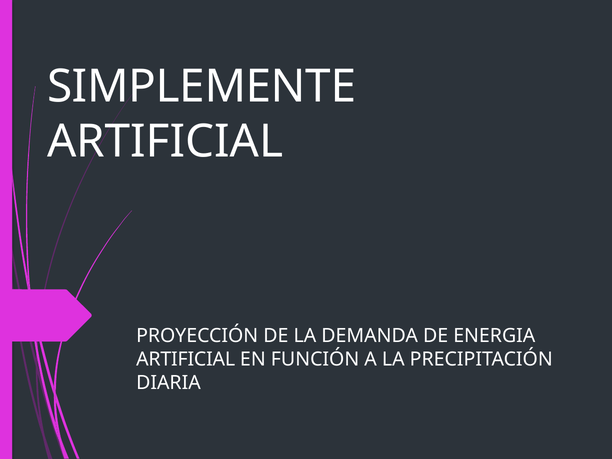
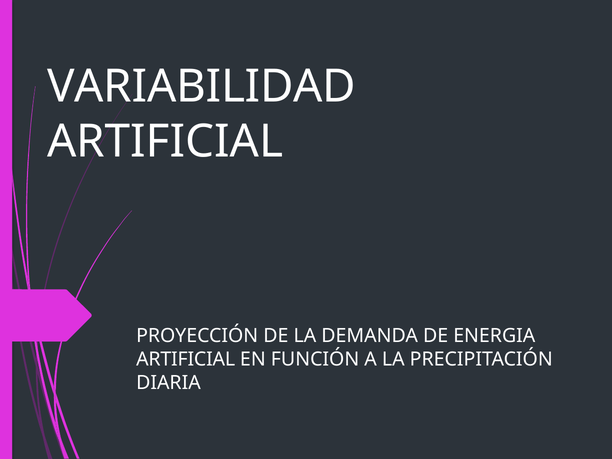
SIMPLEMENTE: SIMPLEMENTE -> VARIABILIDAD
